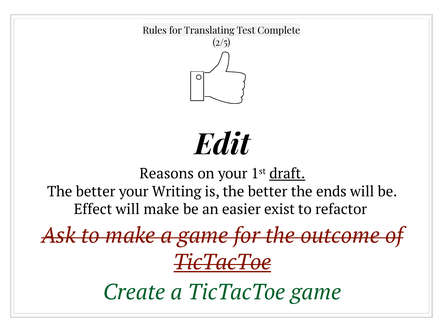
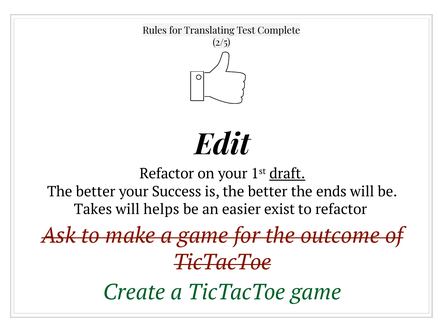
Reasons at (167, 174): Reasons -> Refactor
Writing: Writing -> Success
Effect: Effect -> Takes
will make: make -> helps
TicTacToe at (222, 262) underline: present -> none
